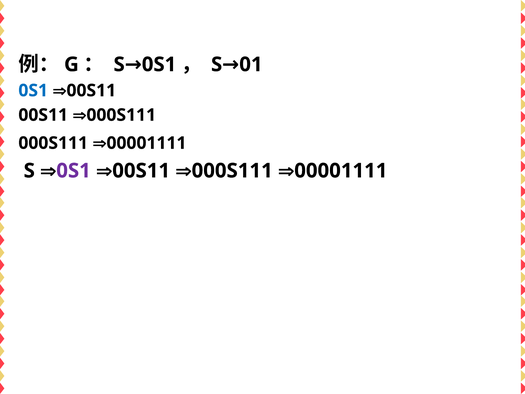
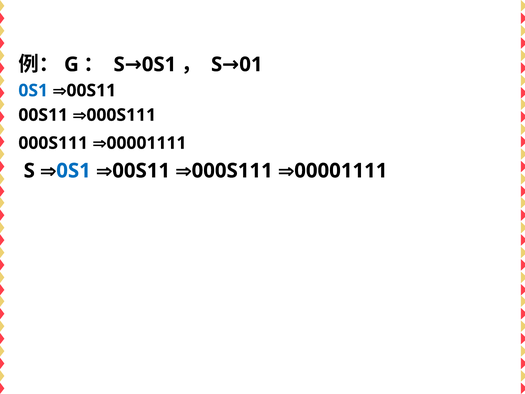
0S1 at (74, 171) colour: purple -> blue
